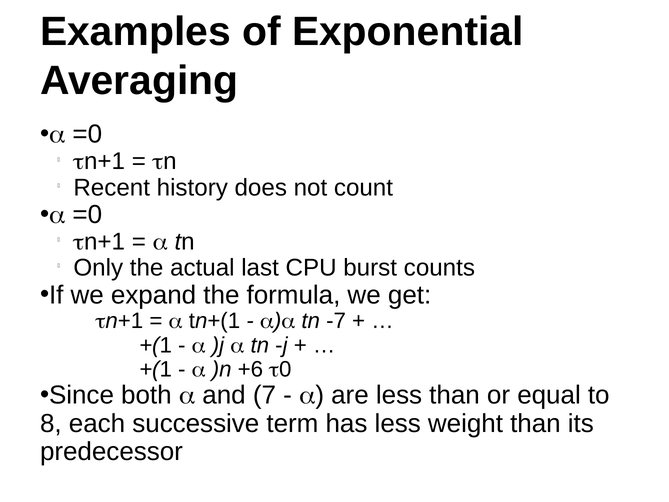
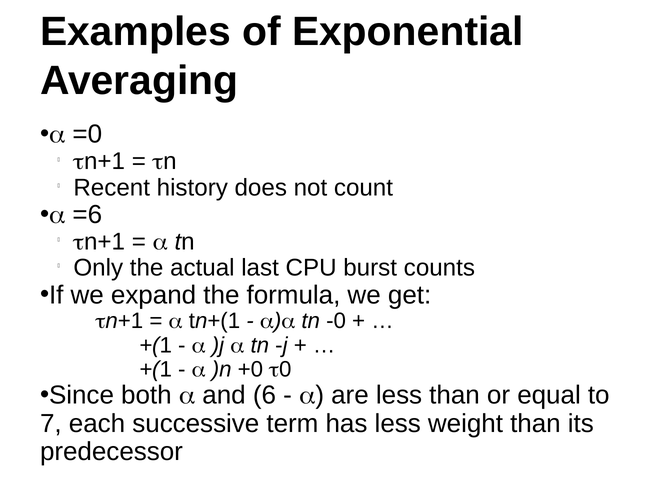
=0 at (87, 215): =0 -> =6
-7: -7 -> -0
+6: +6 -> +0
7: 7 -> 6
8: 8 -> 7
